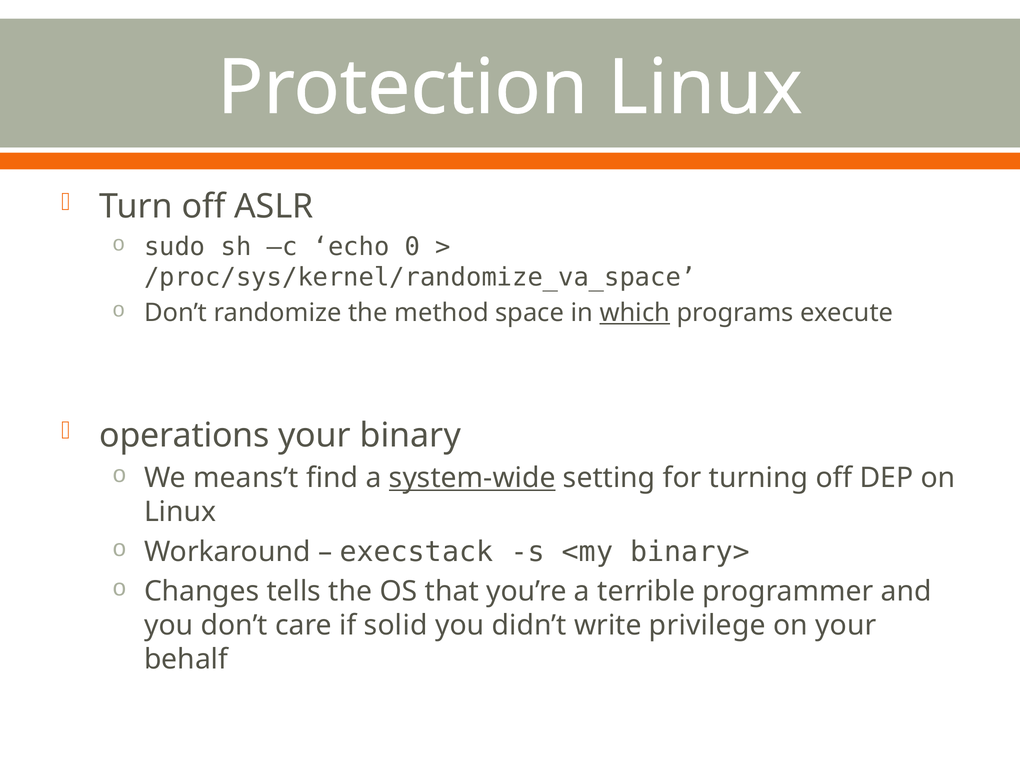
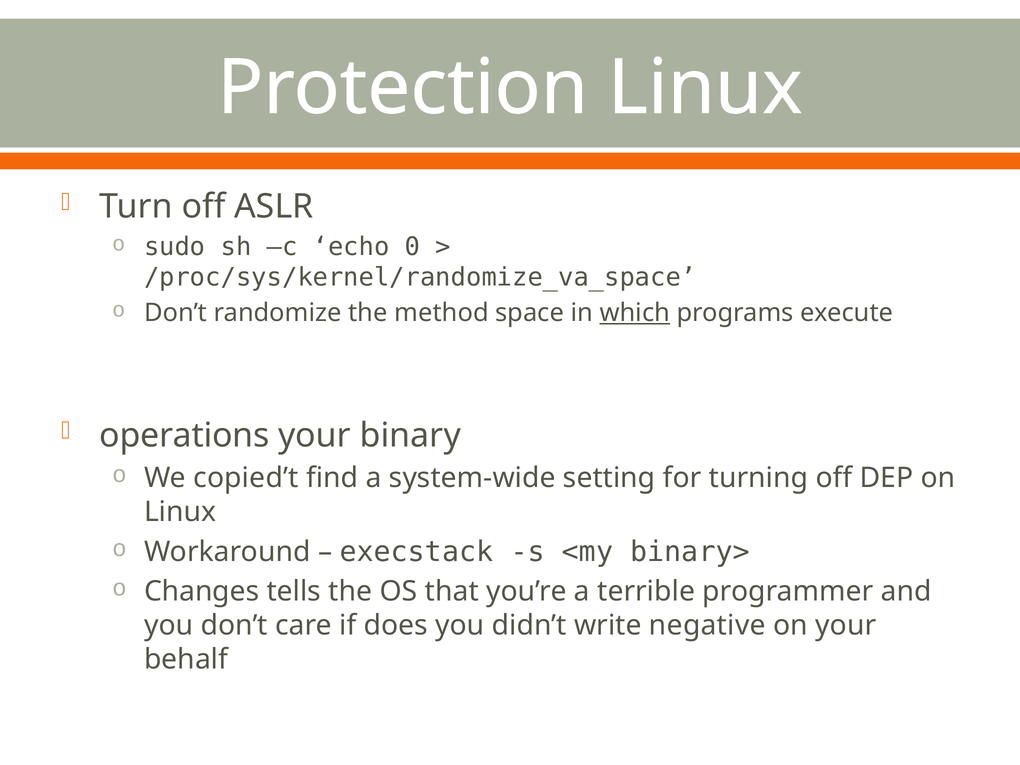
means’t: means’t -> copied’t
system-wide underline: present -> none
solid: solid -> does
privilege: privilege -> negative
